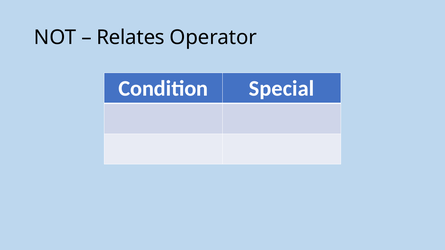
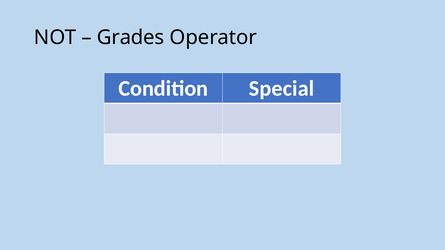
Relates: Relates -> Grades
